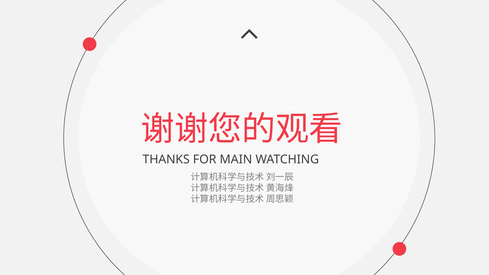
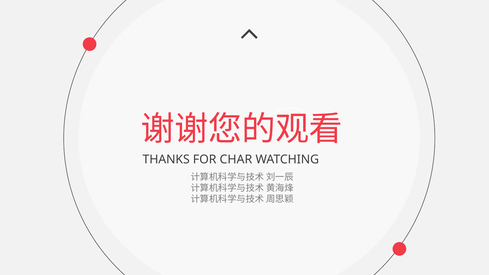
MAIN: MAIN -> CHAR
